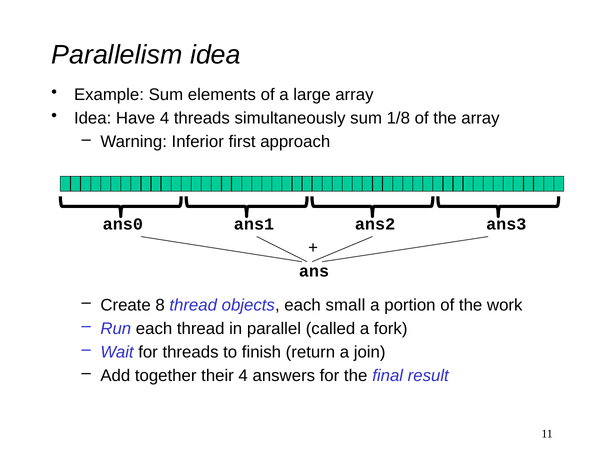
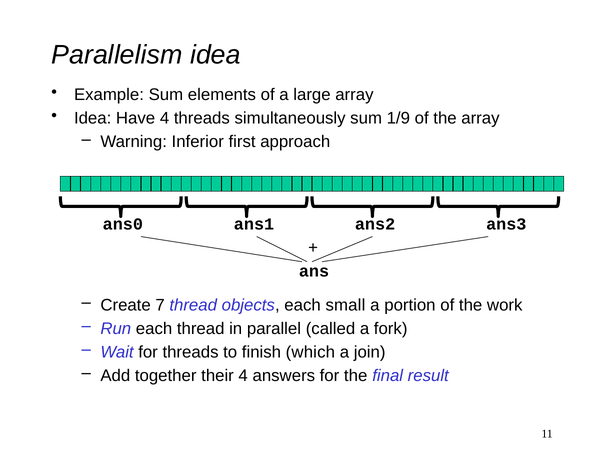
1/8: 1/8 -> 1/9
8: 8 -> 7
return: return -> which
